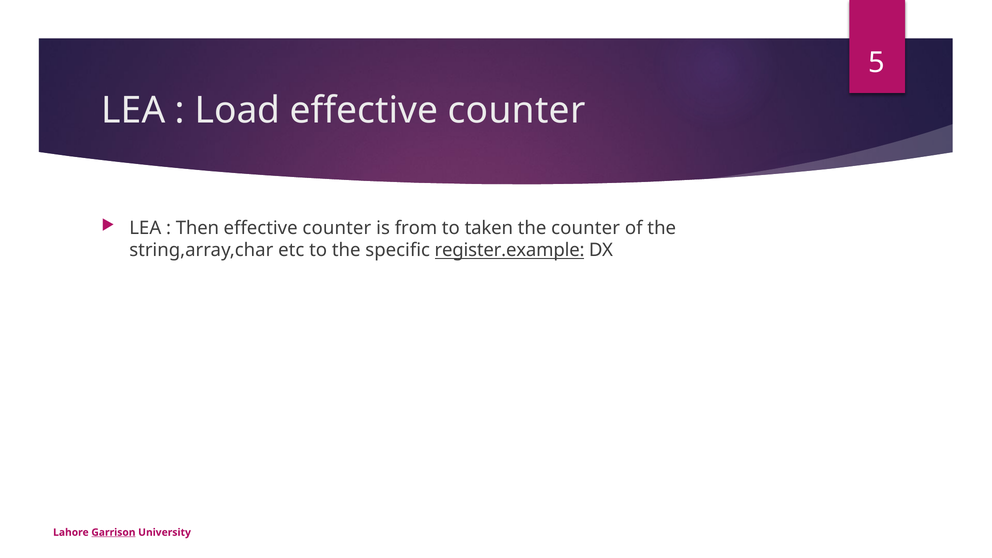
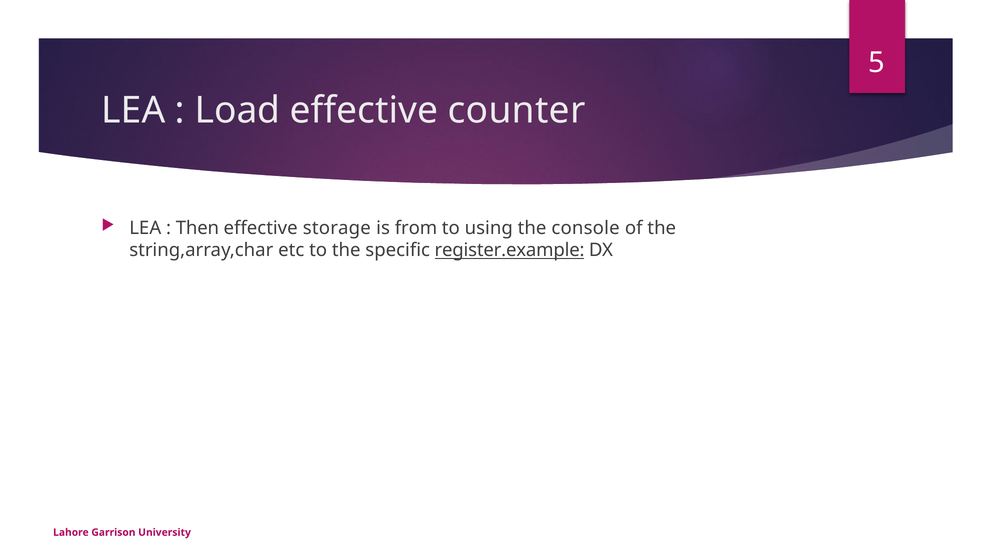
counter at (337, 228): counter -> storage
taken: taken -> using
the counter: counter -> console
Garrison underline: present -> none
